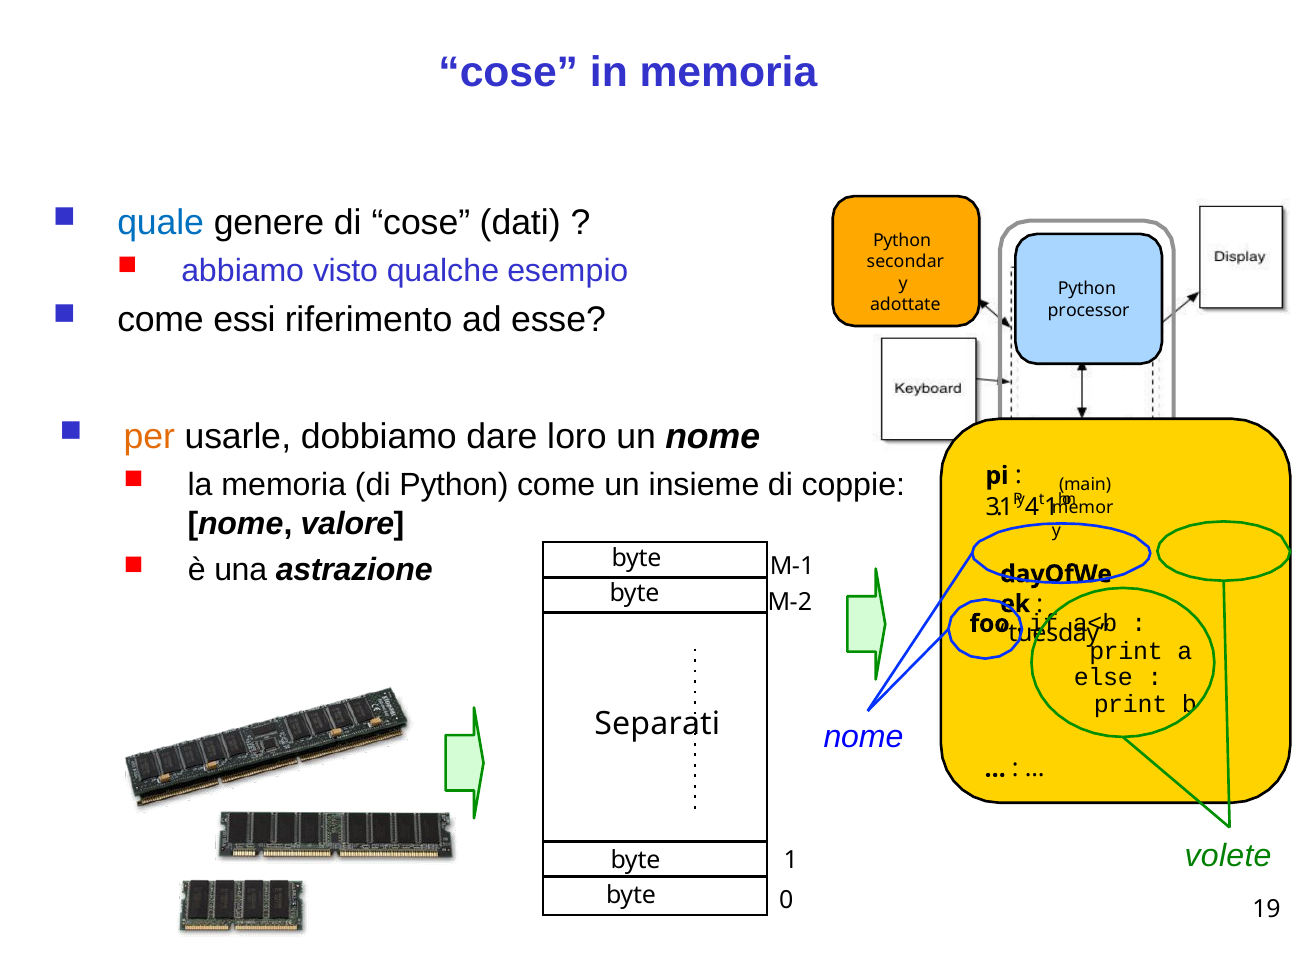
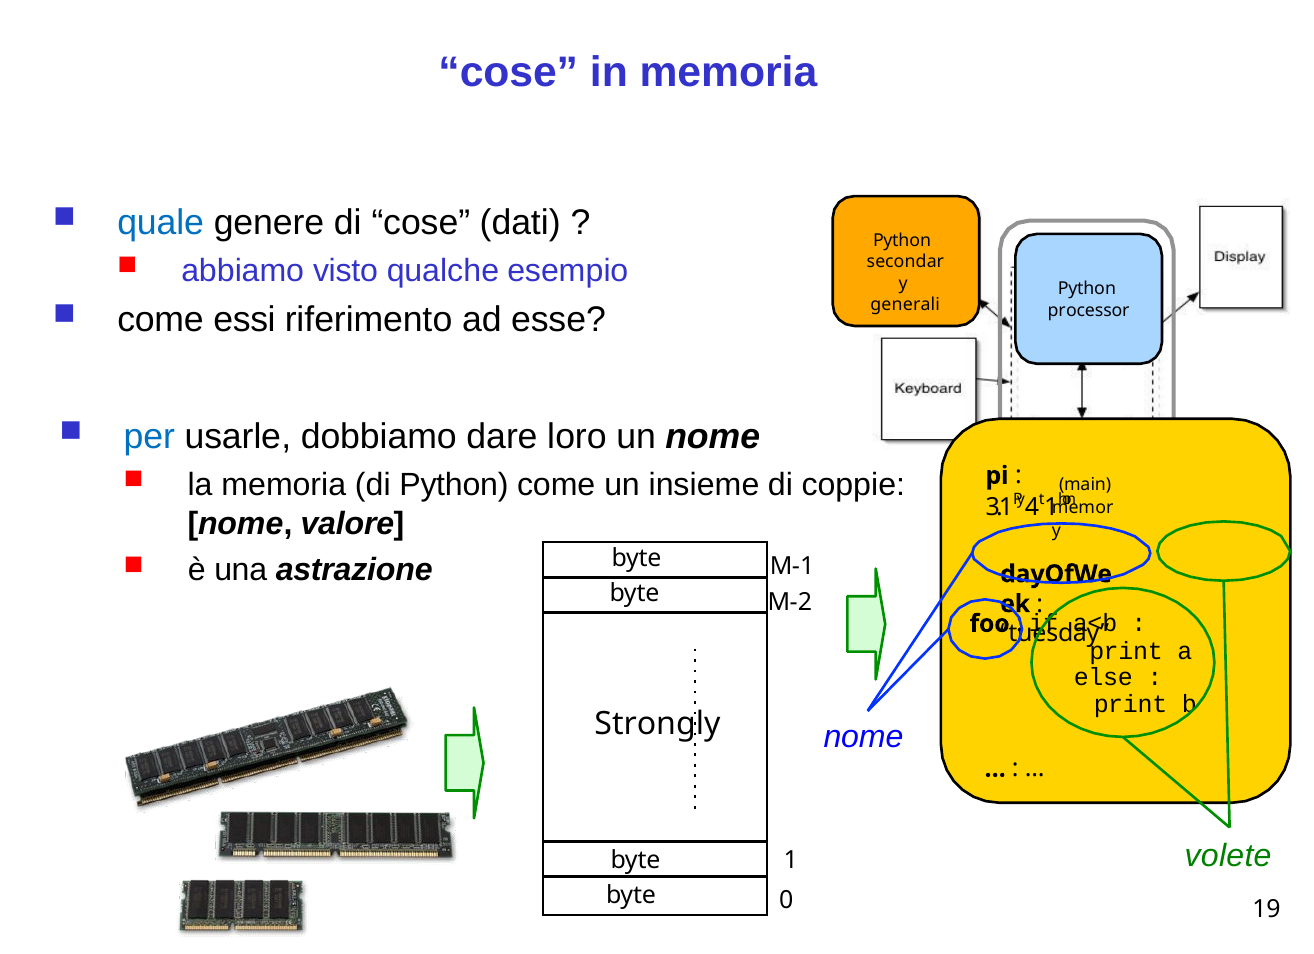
adottate: adottate -> generali
per colour: orange -> blue
Separati: Separati -> Strongly
